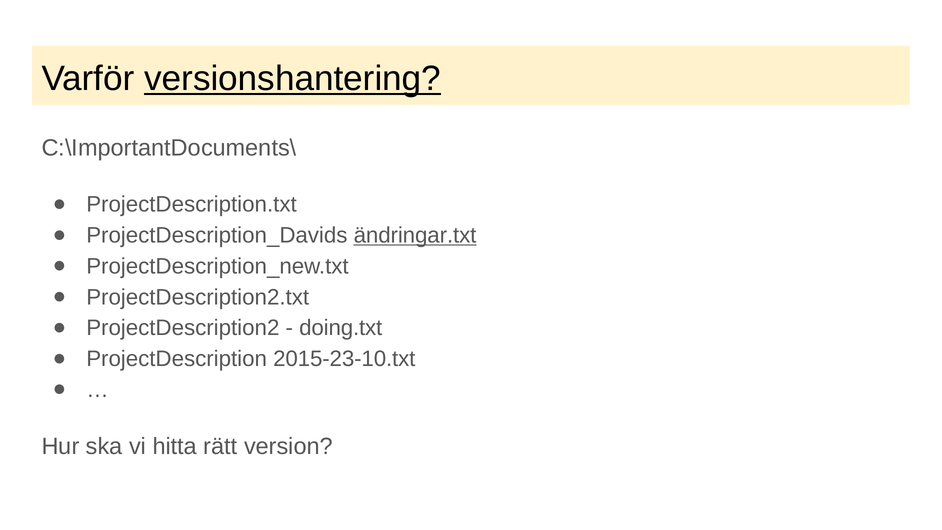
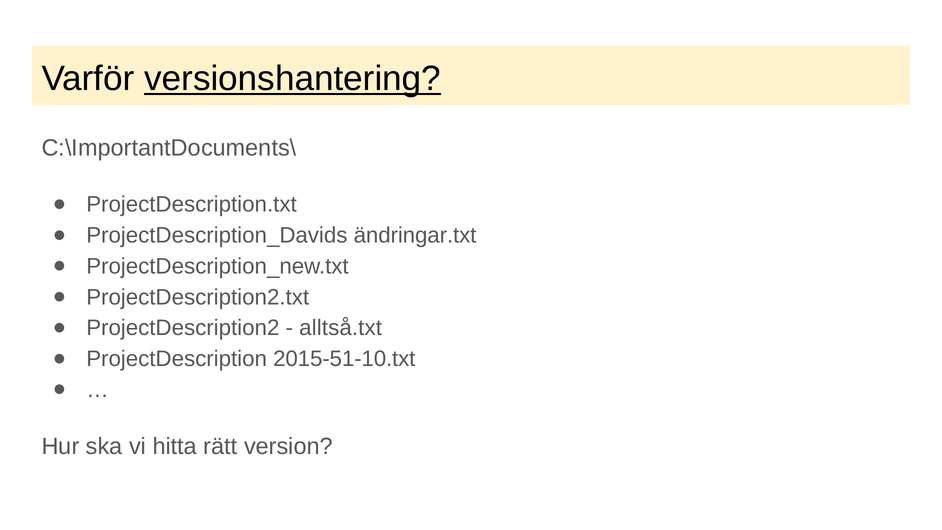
ändringar.txt underline: present -> none
doing.txt: doing.txt -> alltså.txt
2015-23-10.txt: 2015-23-10.txt -> 2015-51-10.txt
